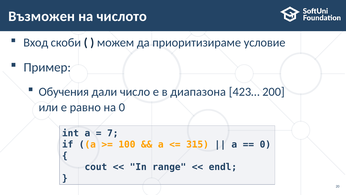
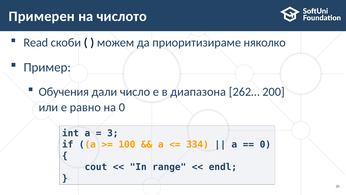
Възможен: Възможен -> Примерен
Вход: Вход -> Read
условиe: условиe -> няколко
423…: 423… -> 262…
7: 7 -> 3
315: 315 -> 334
